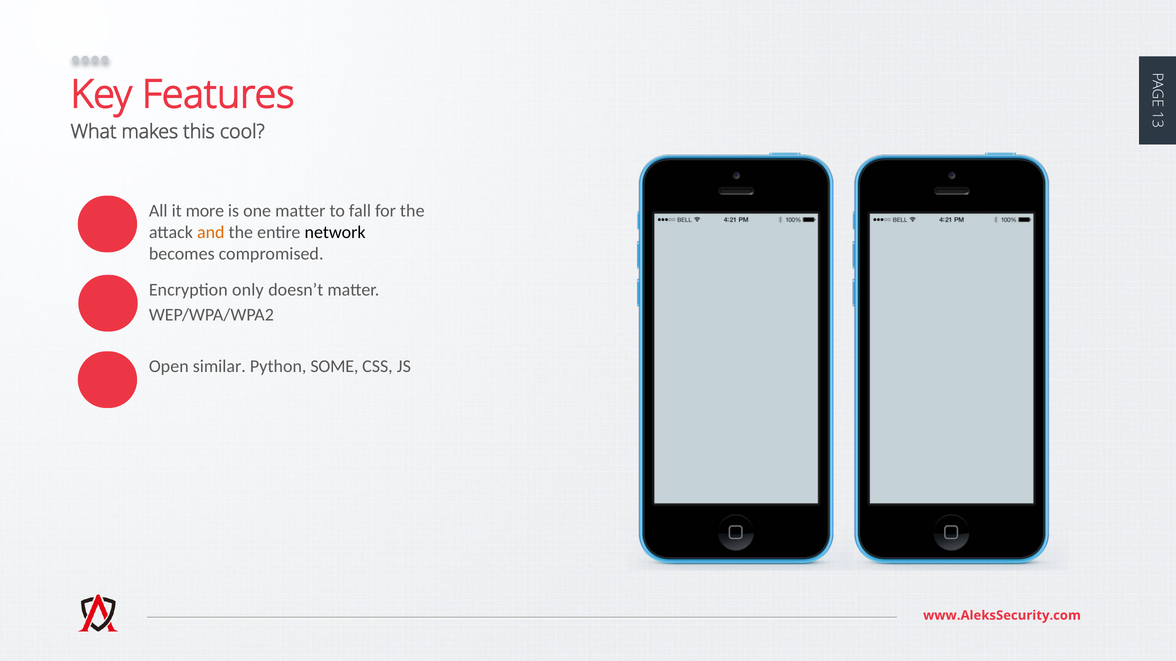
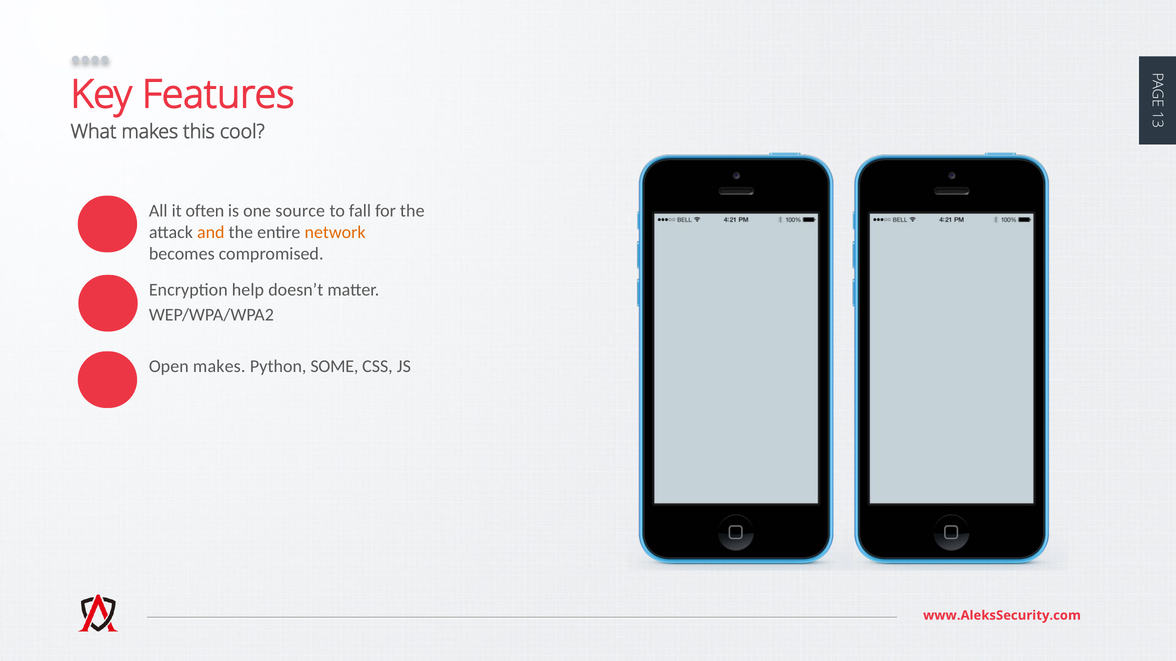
more: more -> often
one matter: matter -> source
network colour: black -> orange
only: only -> help
Open similar: similar -> makes
